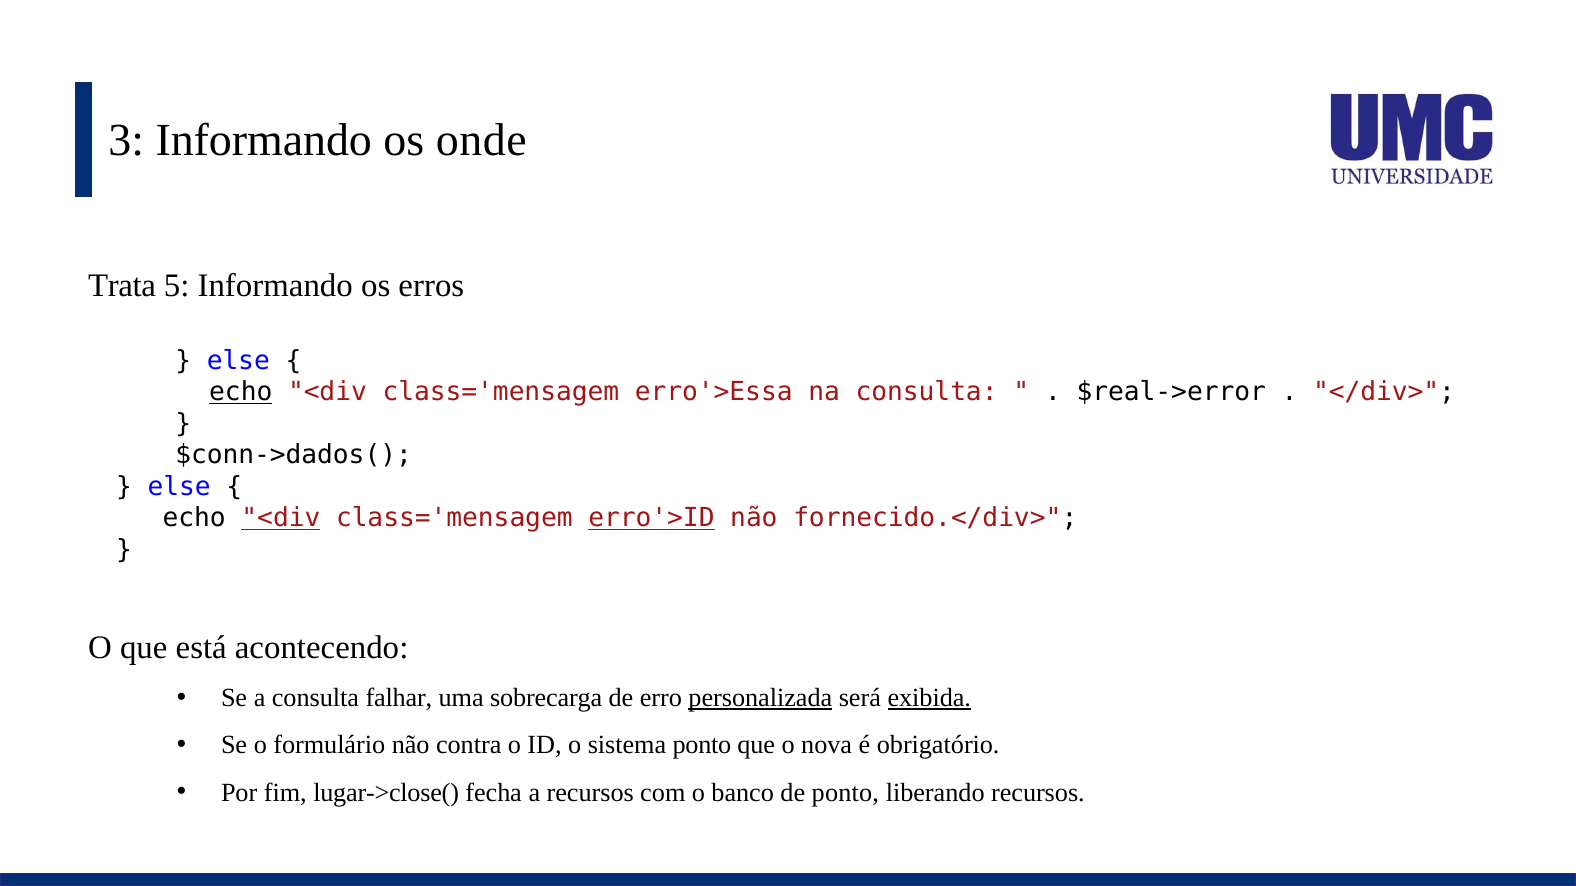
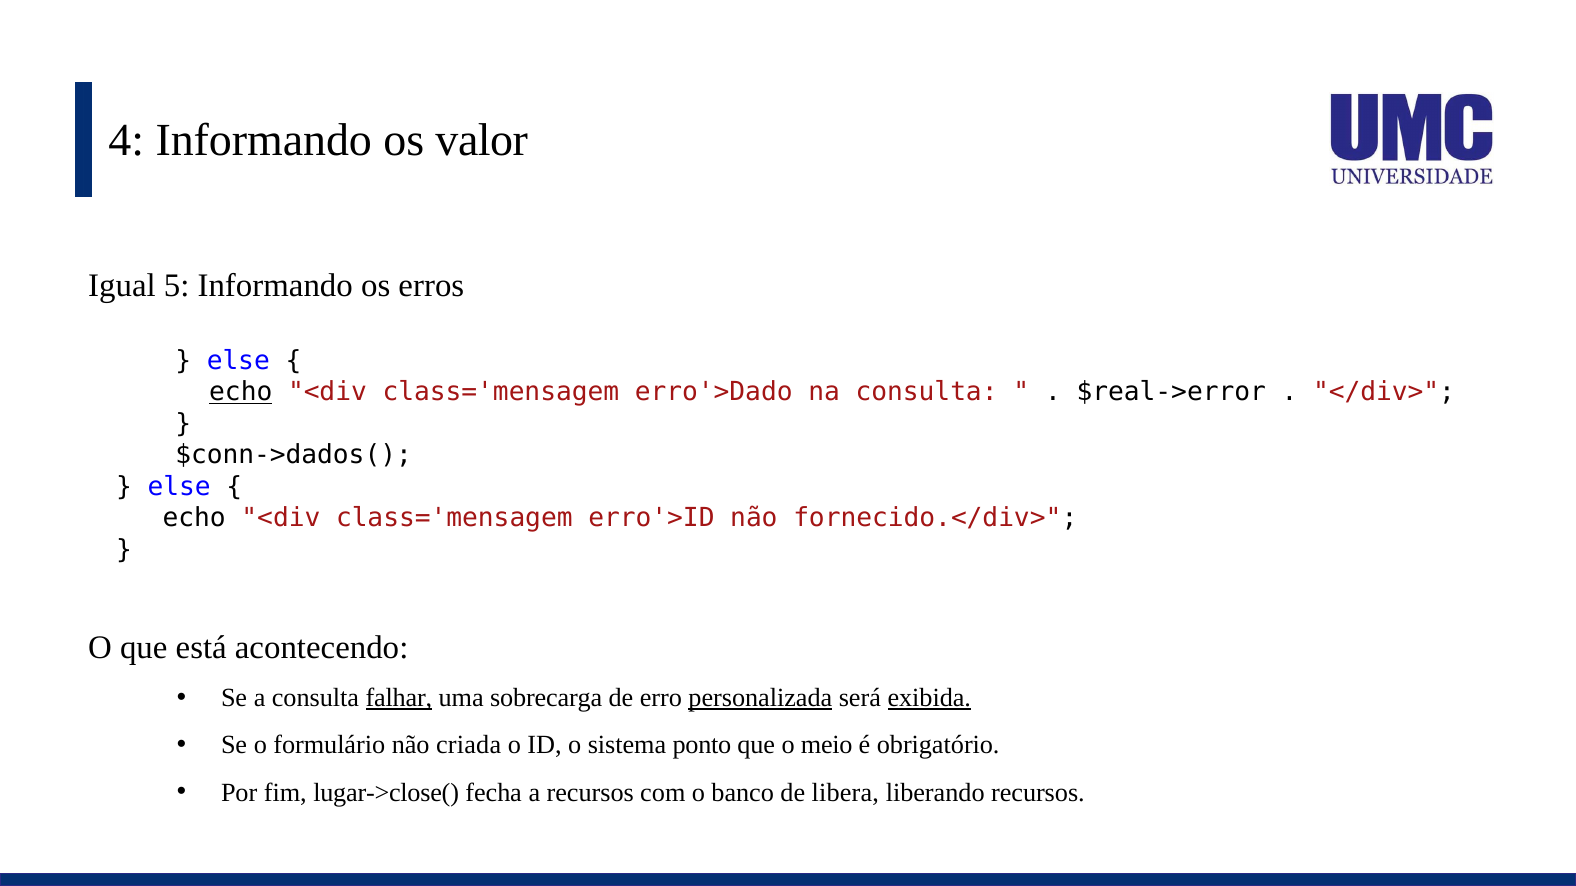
3: 3 -> 4
onde: onde -> valor
Trata: Trata -> Igual
erro'>Essa: erro'>Essa -> erro'>Dado
<div at (281, 518) underline: present -> none
erro'>ID underline: present -> none
falhar underline: none -> present
contra: contra -> criada
nova: nova -> meio
de ponto: ponto -> libera
